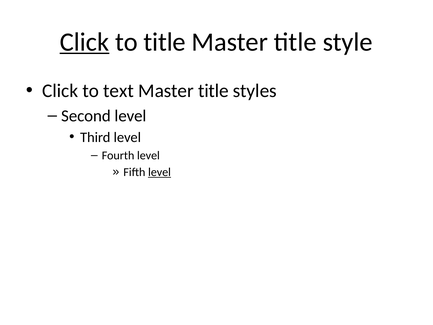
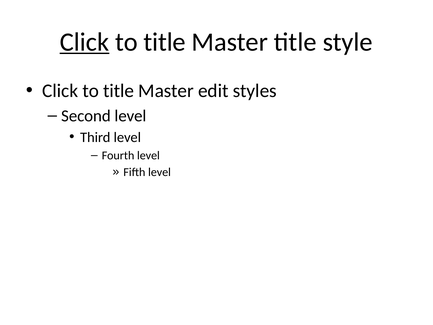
text at (119, 91): text -> title
title at (213, 91): title -> edit
level at (160, 172) underline: present -> none
